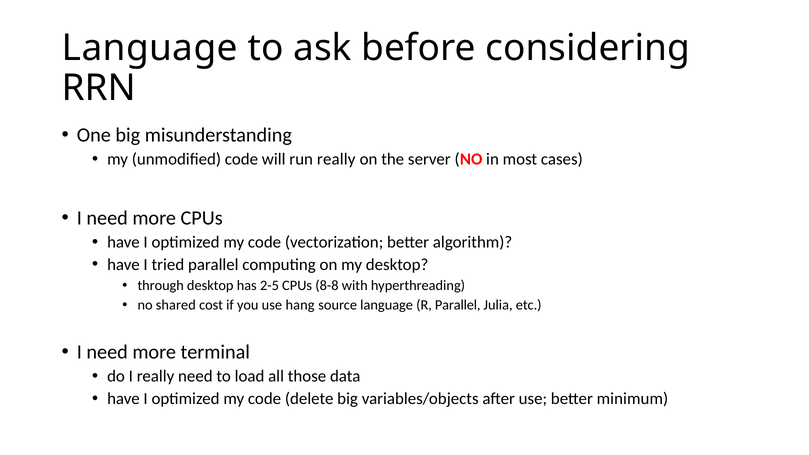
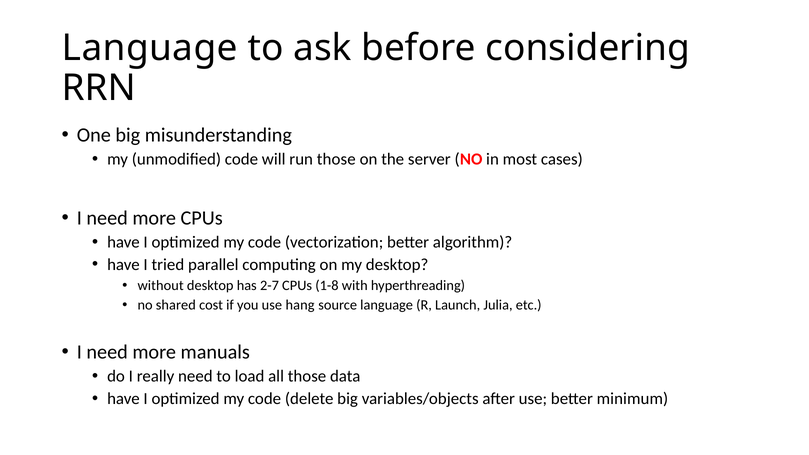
run really: really -> those
through: through -> without
2-5: 2-5 -> 2-7
8-8: 8-8 -> 1-8
R Parallel: Parallel -> Launch
terminal: terminal -> manuals
